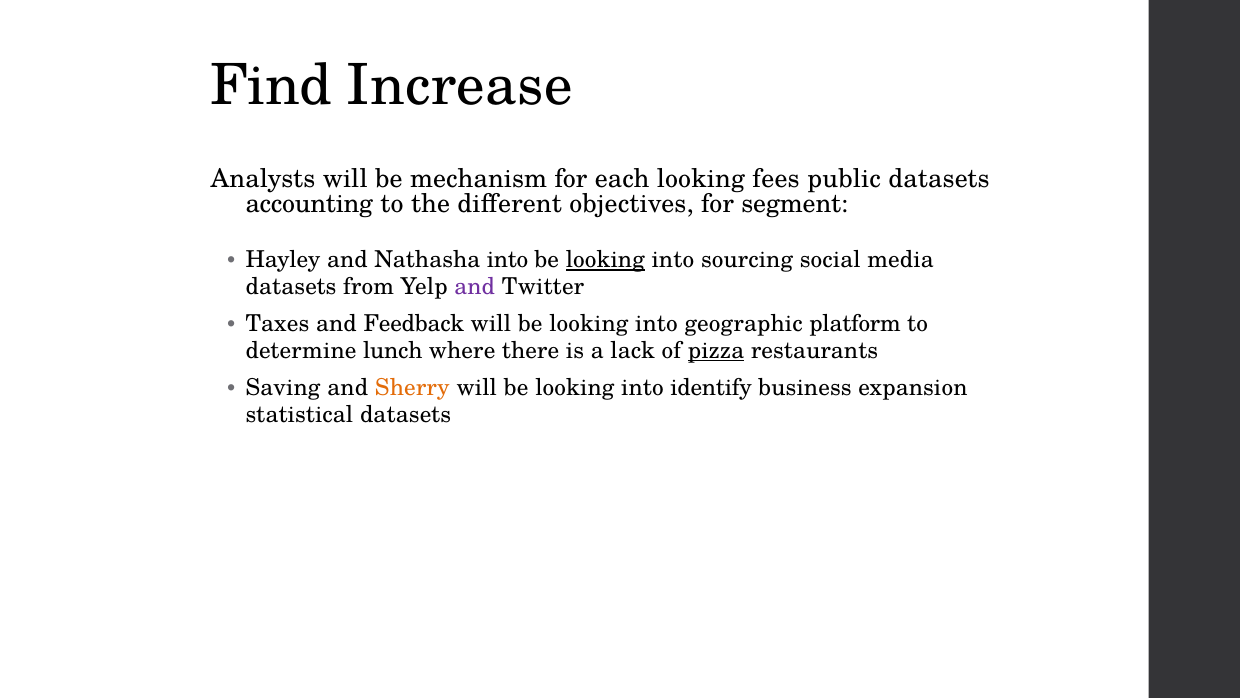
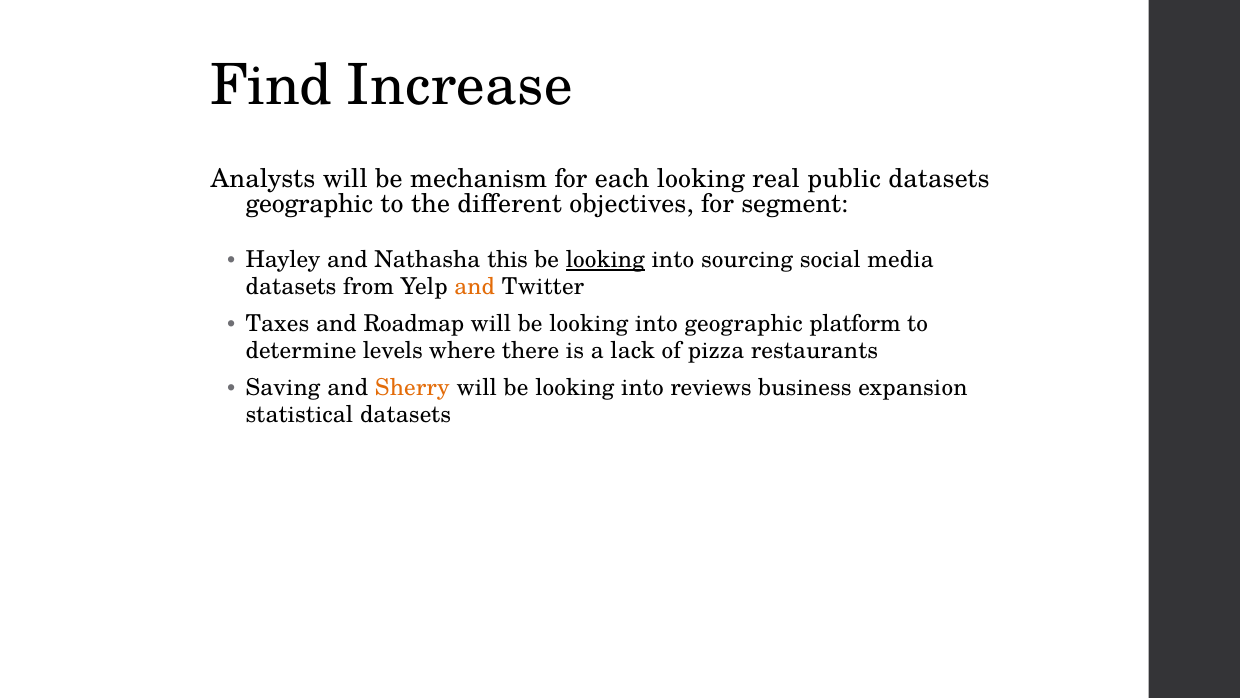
fees: fees -> real
accounting at (309, 204): accounting -> geographic
Nathasha into: into -> this
and at (475, 286) colour: purple -> orange
Feedback: Feedback -> Roadmap
lunch: lunch -> levels
pizza underline: present -> none
identify: identify -> reviews
